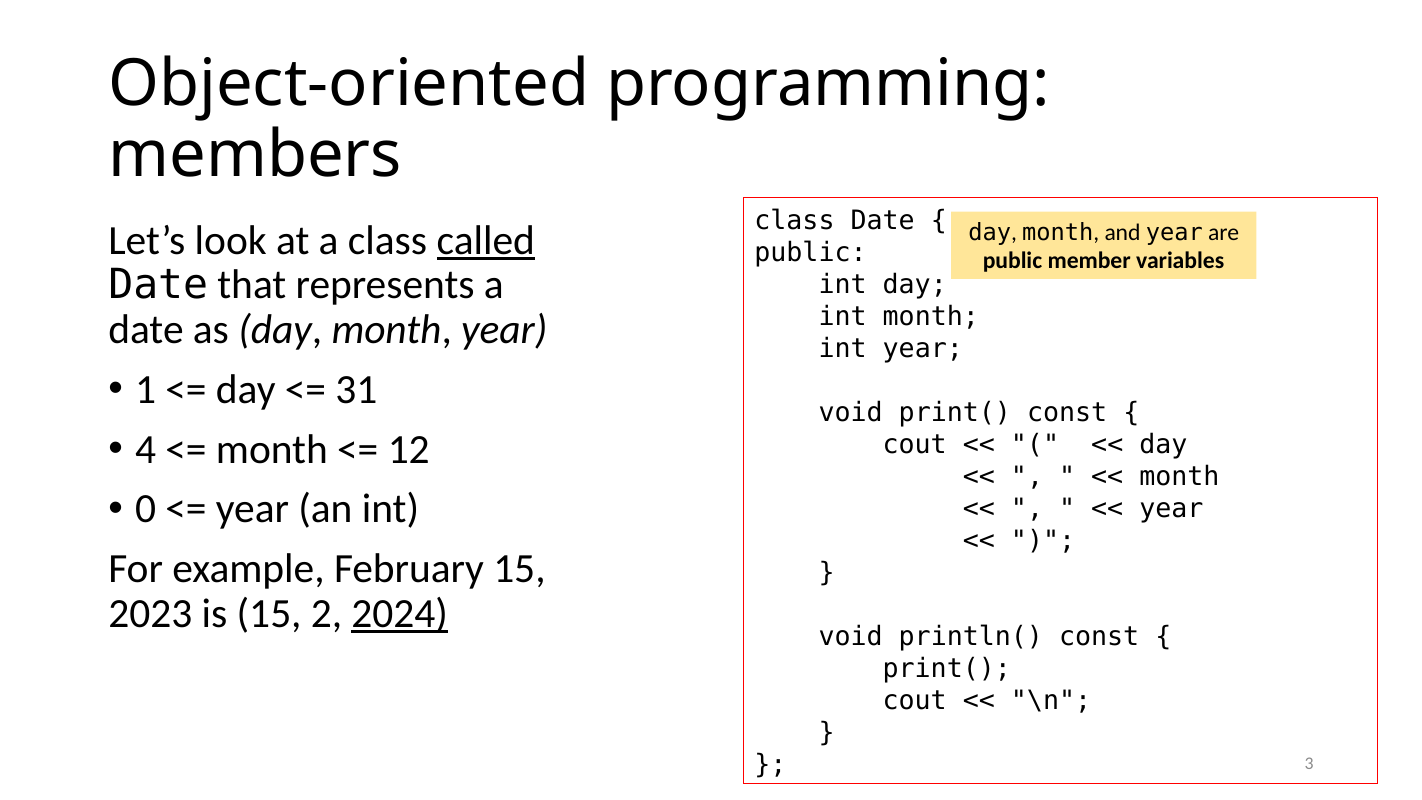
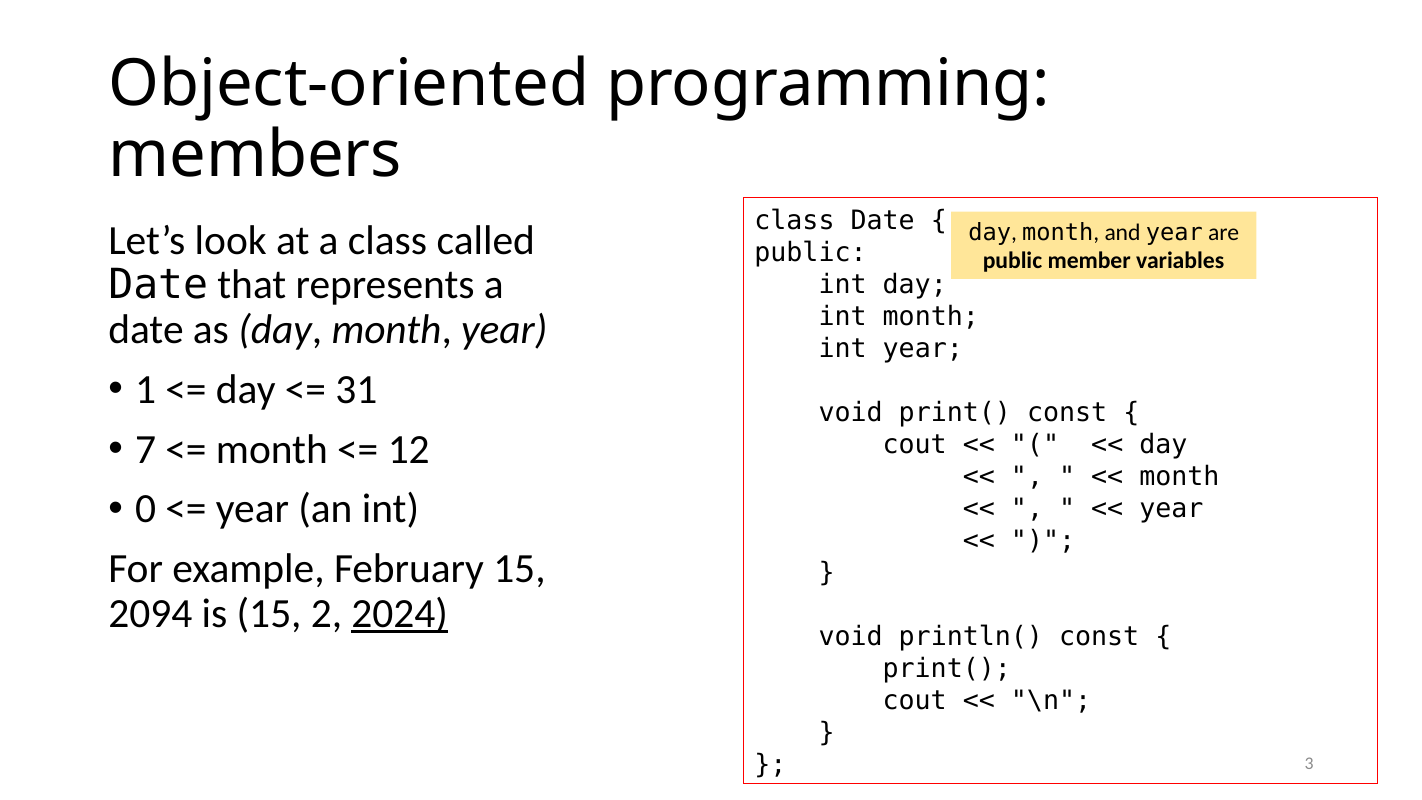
called underline: present -> none
4: 4 -> 7
2023: 2023 -> 2094
